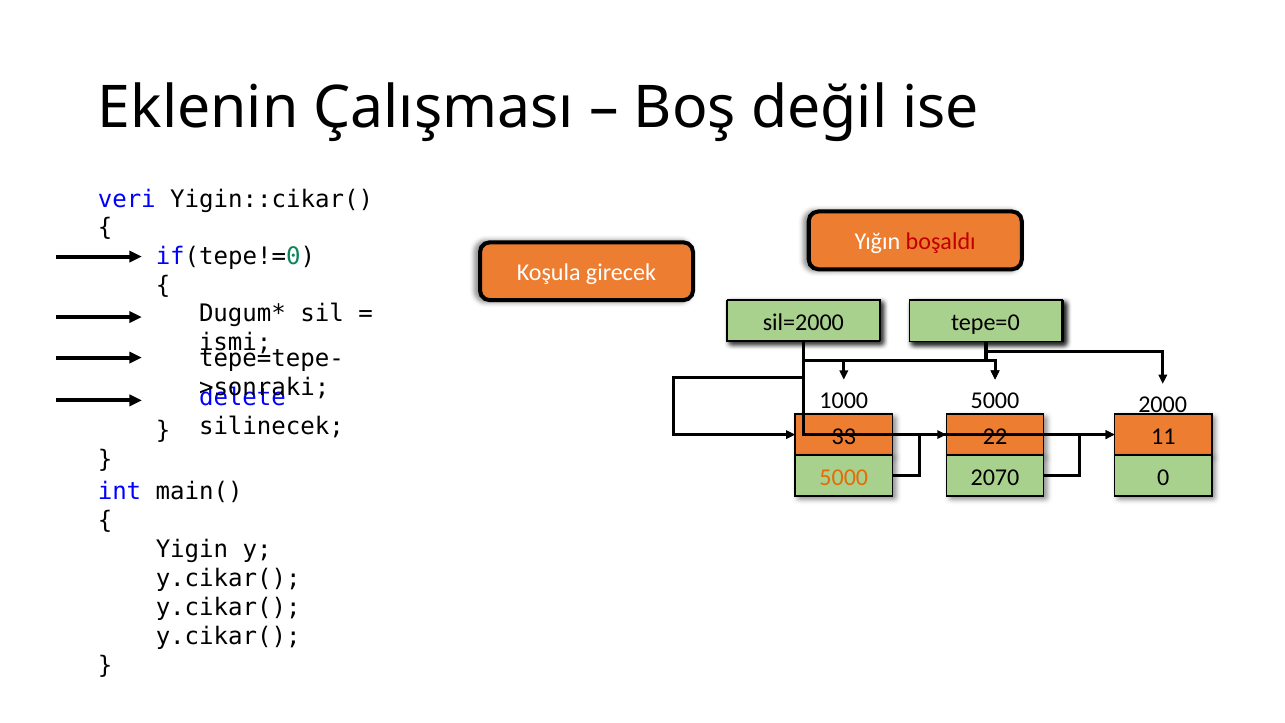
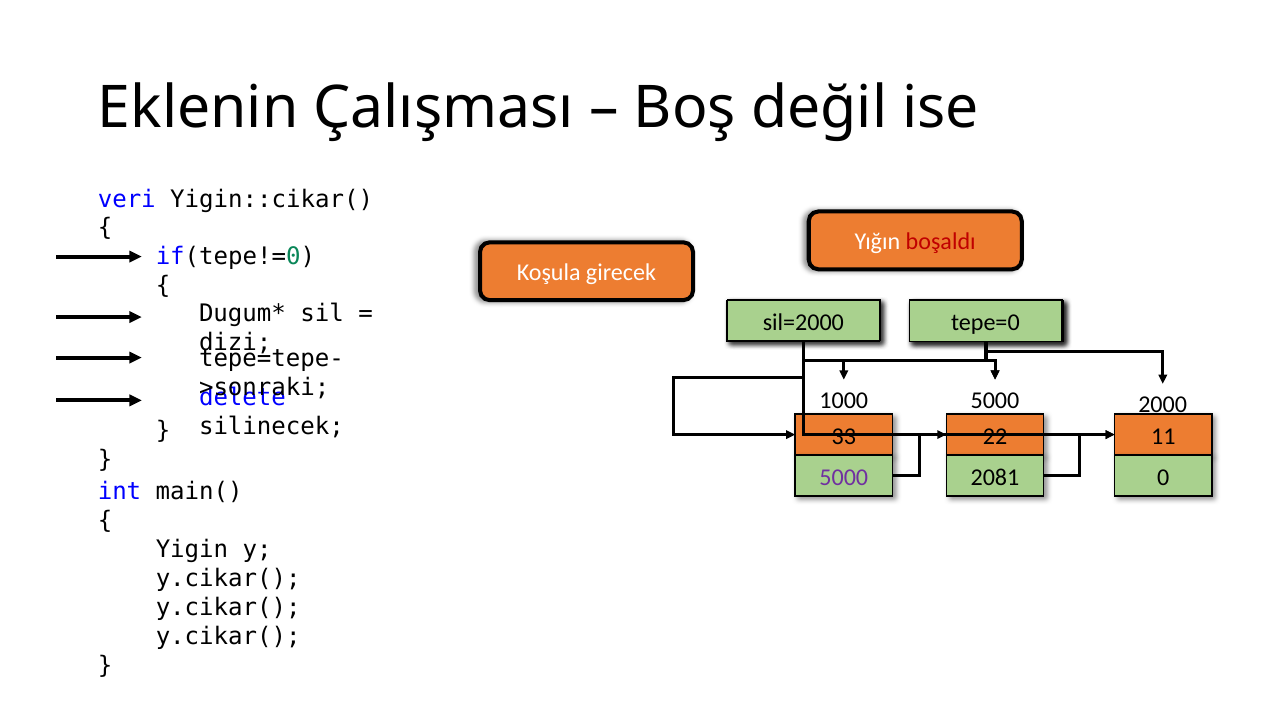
ismi: ismi -> dizi
5000 at (844, 477) colour: orange -> purple
2070: 2070 -> 2081
